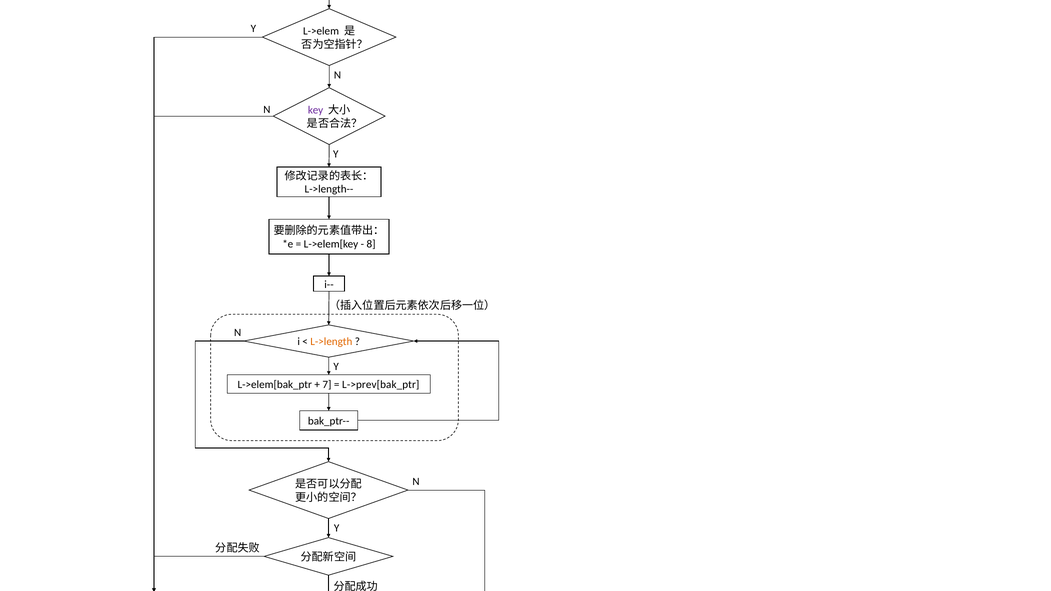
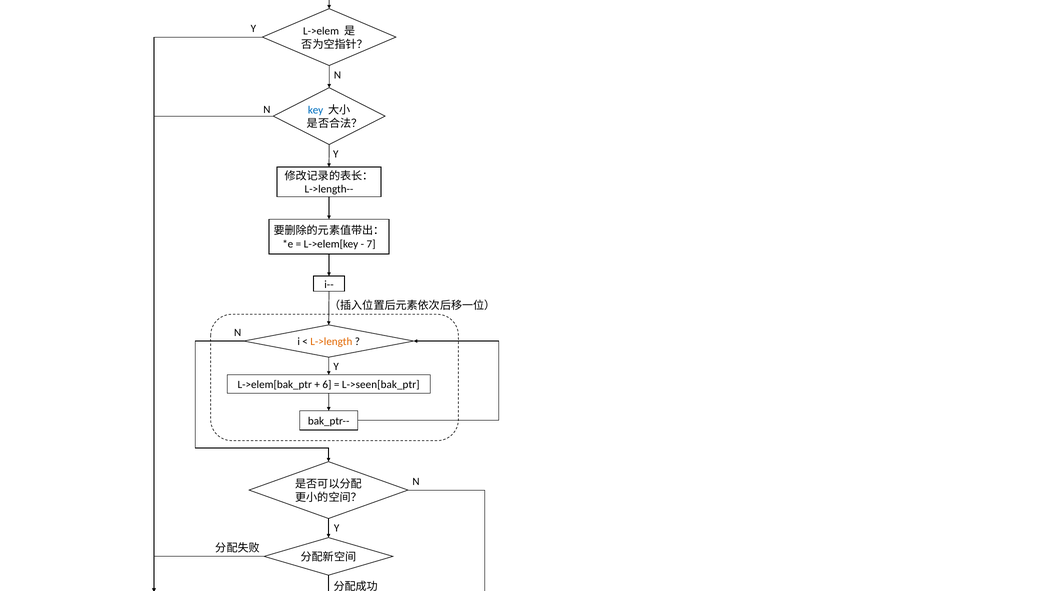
key colour: purple -> blue
8: 8 -> 7
7: 7 -> 6
L->prev[bak_ptr: L->prev[bak_ptr -> L->seen[bak_ptr
